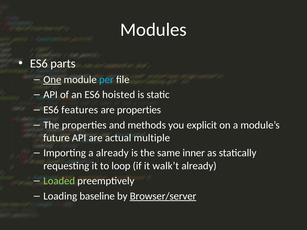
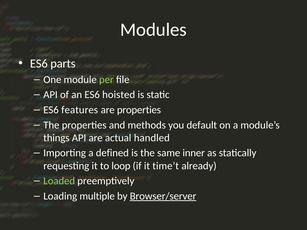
One underline: present -> none
per colour: light blue -> light green
explicit: explicit -> default
future: future -> things
multiple: multiple -> handled
a already: already -> defined
walk’t: walk’t -> time’t
baseline: baseline -> multiple
